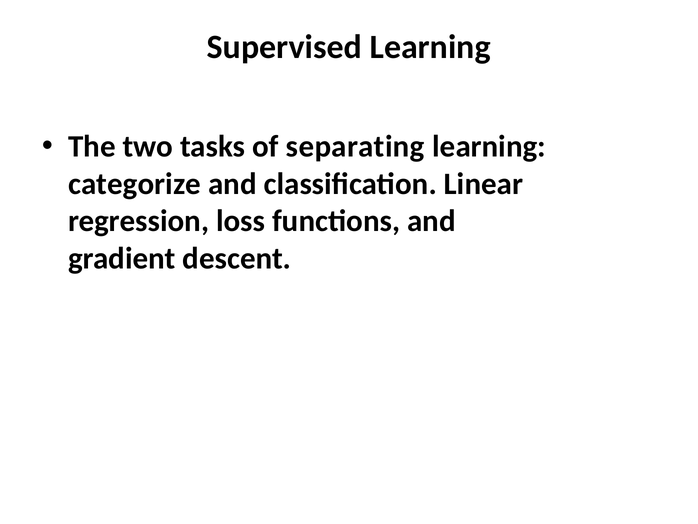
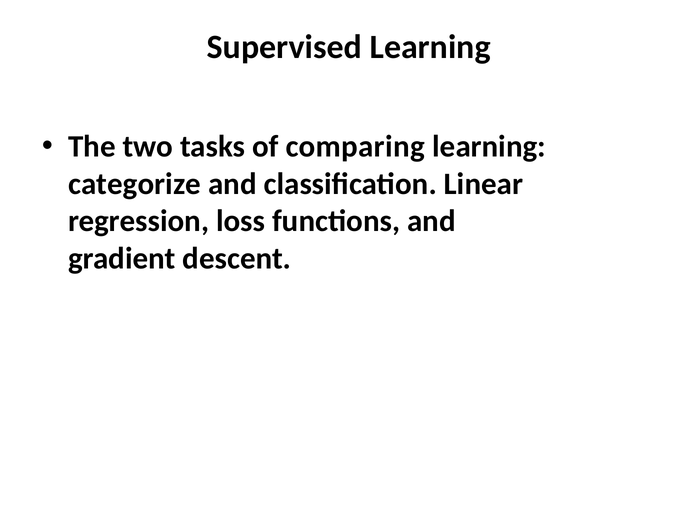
separating: separating -> comparing
